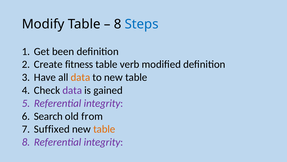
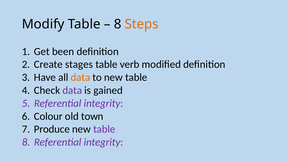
Steps colour: blue -> orange
fitness: fitness -> stages
Search: Search -> Colour
from: from -> town
Suffixed: Suffixed -> Produce
table at (104, 129) colour: orange -> purple
